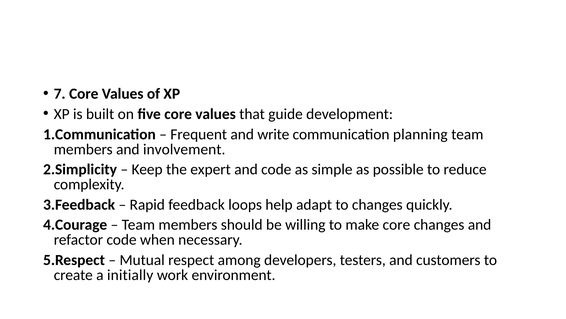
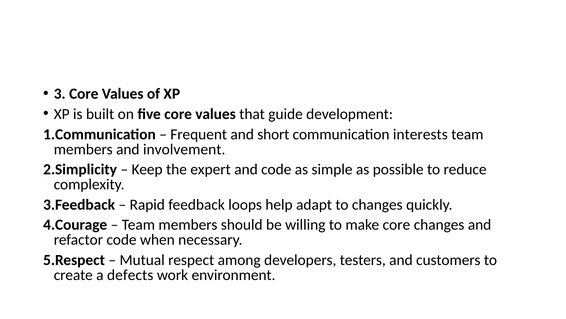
7: 7 -> 3
write: write -> short
planning: planning -> interests
initially: initially -> defects
